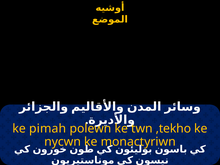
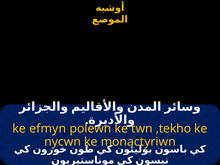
pimah: pimah -> efmyn
